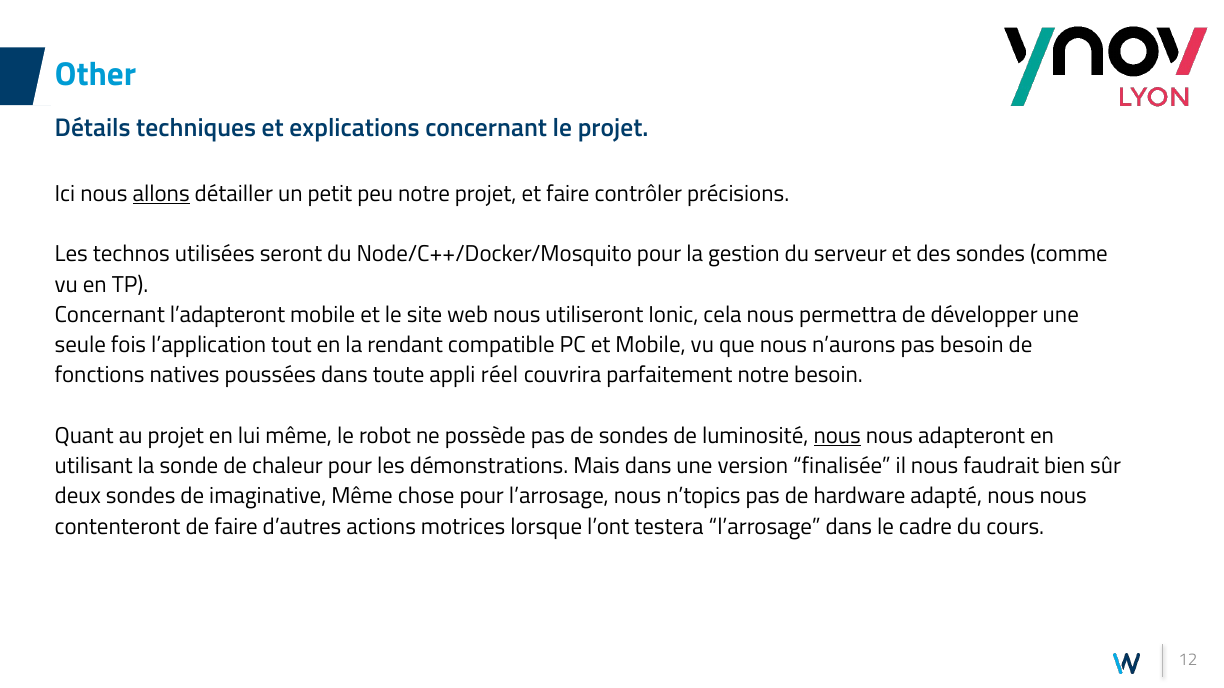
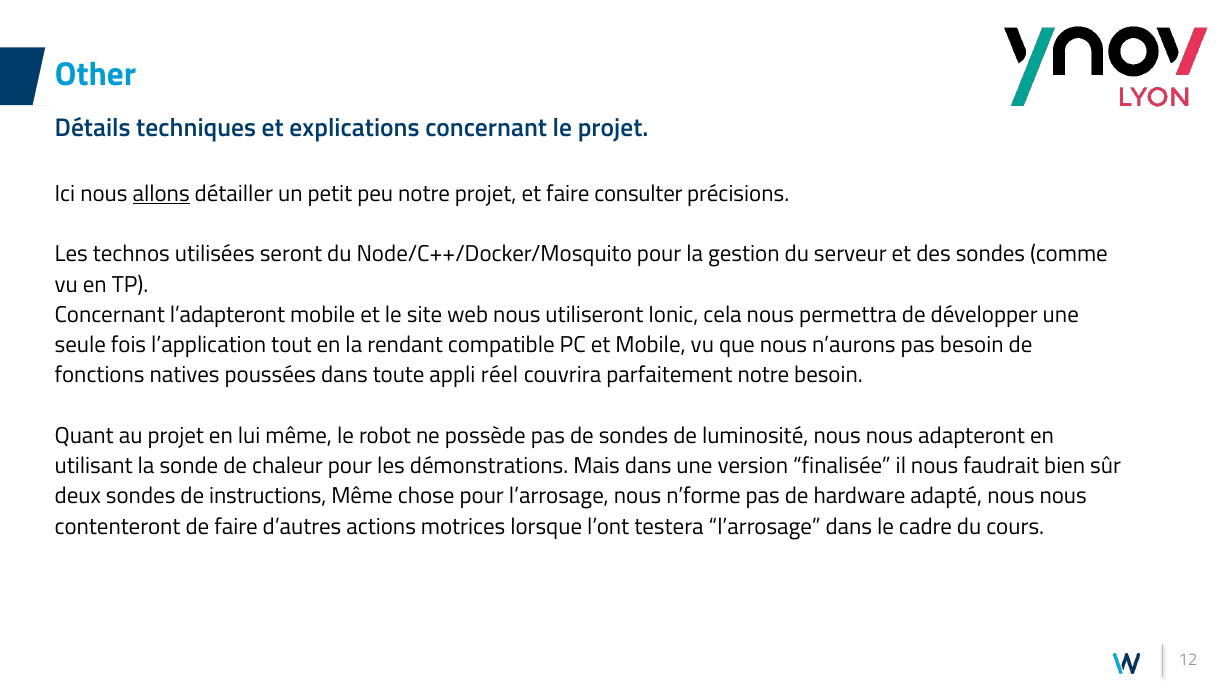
contrôler: contrôler -> consulter
nous at (837, 436) underline: present -> none
imaginative: imaginative -> instructions
n’topics: n’topics -> n’forme
